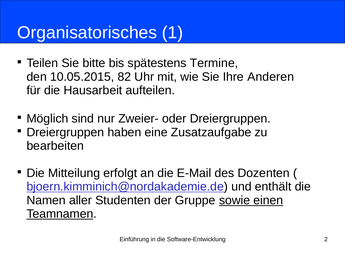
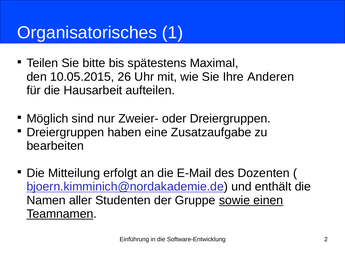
Termine: Termine -> Maximal
82: 82 -> 26
